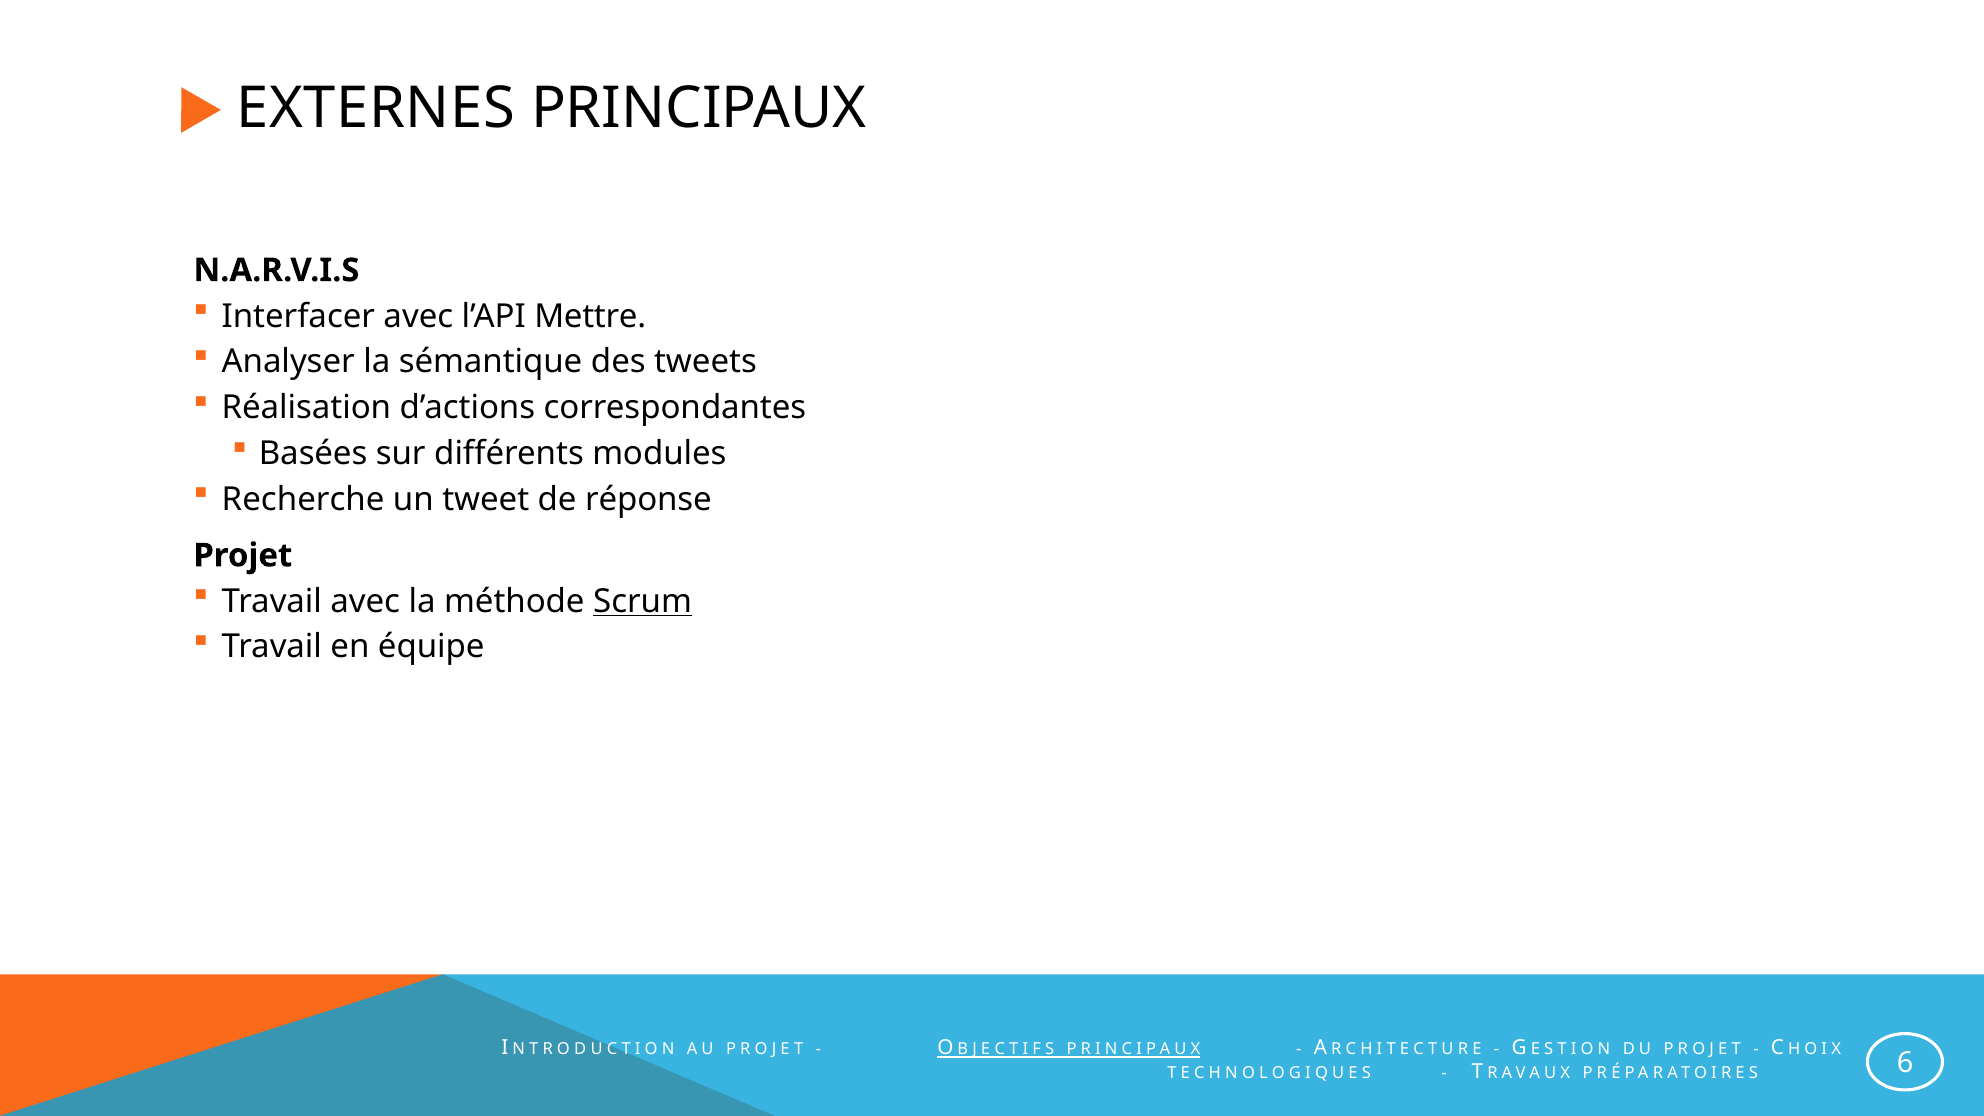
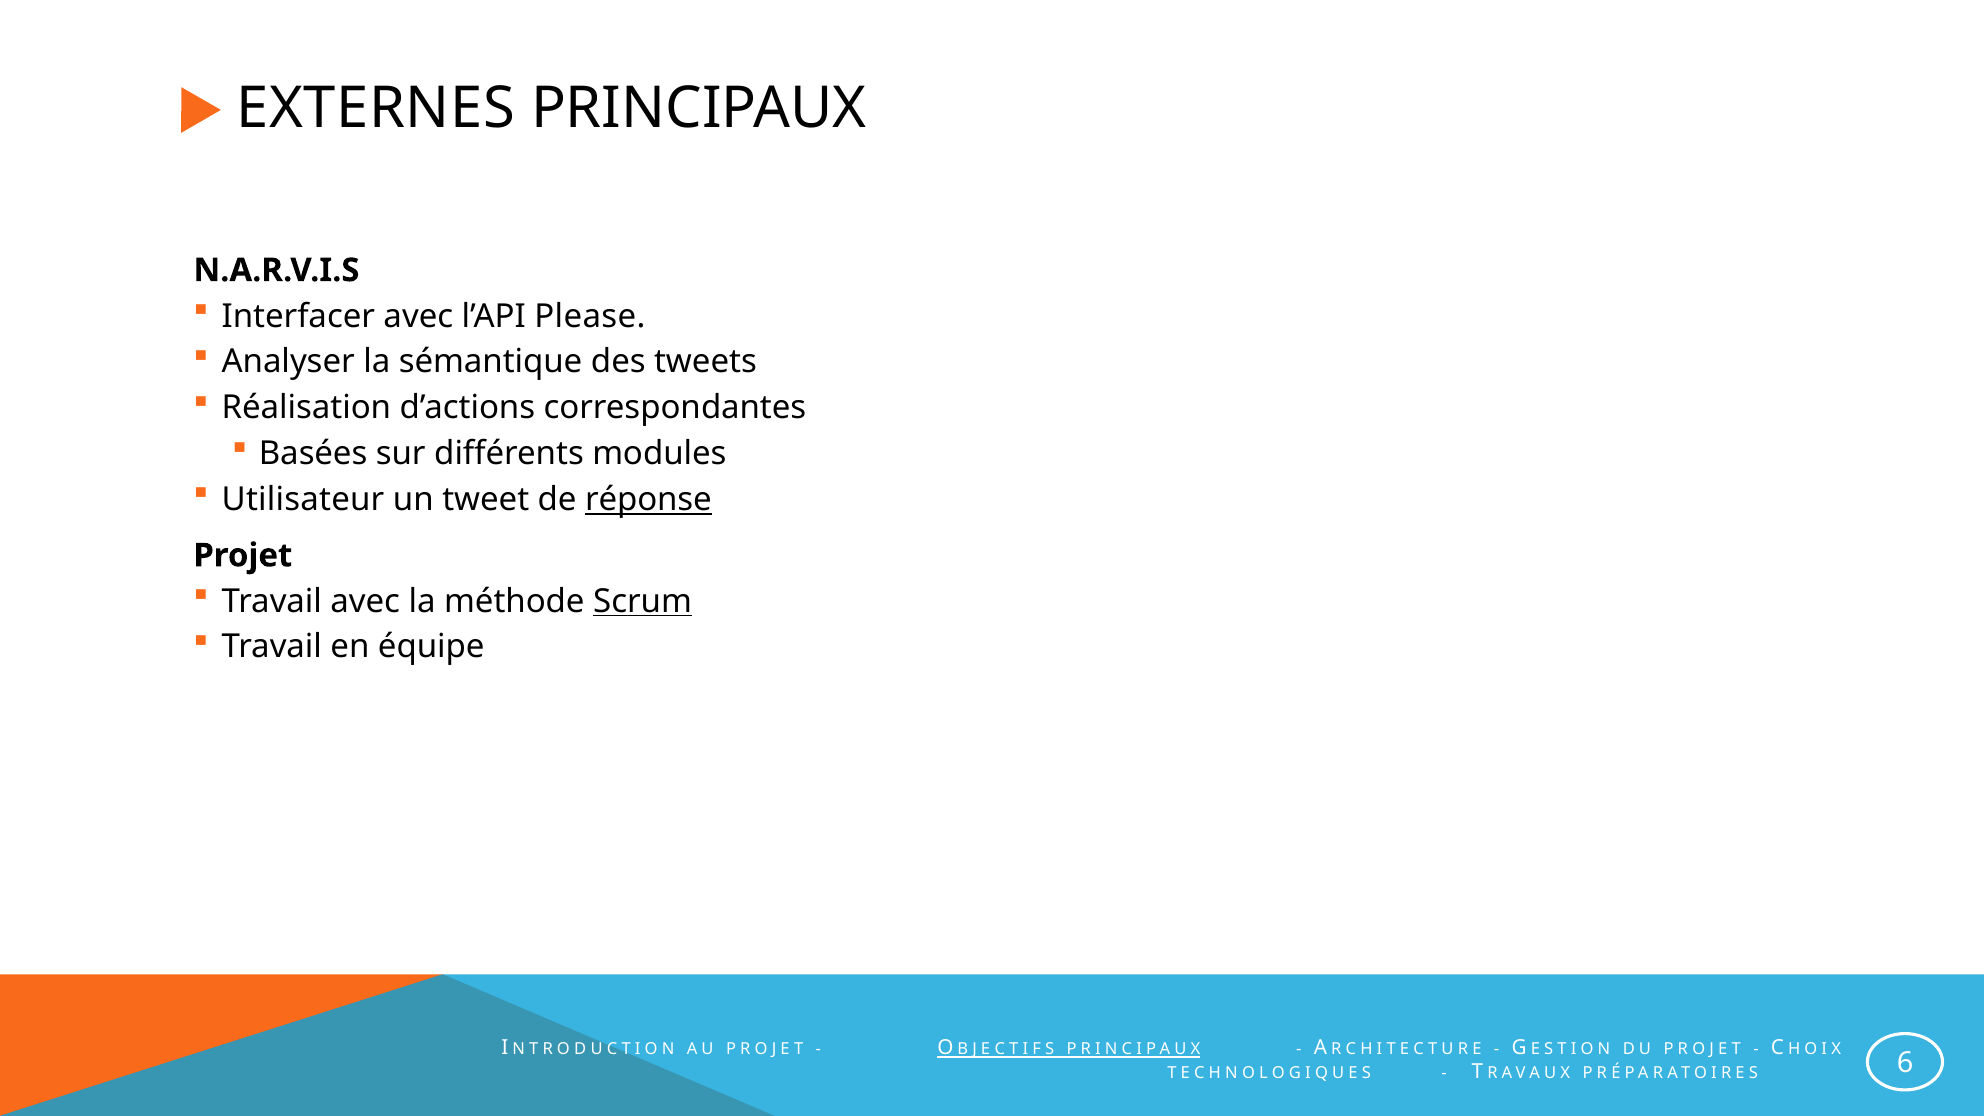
Mettre: Mettre -> Please
Recherche: Recherche -> Utilisateur
réponse underline: none -> present
